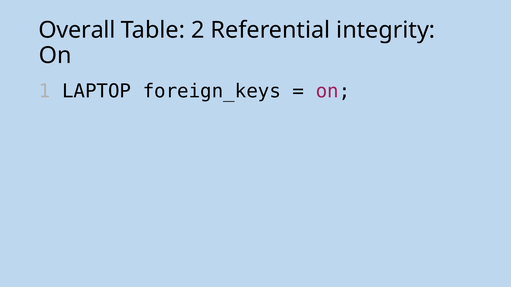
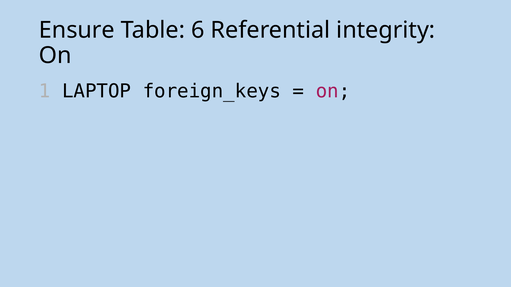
Overall: Overall -> Ensure
2: 2 -> 6
